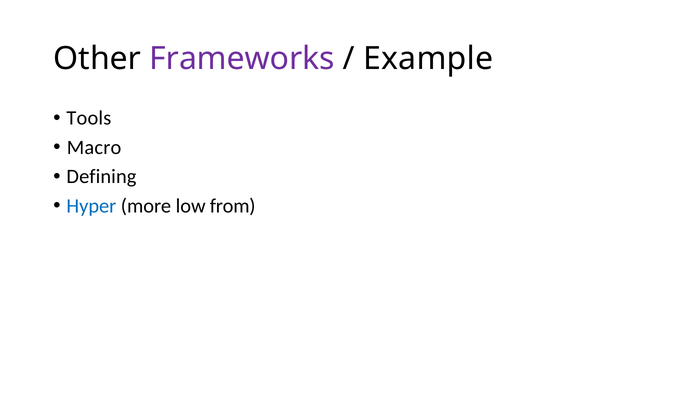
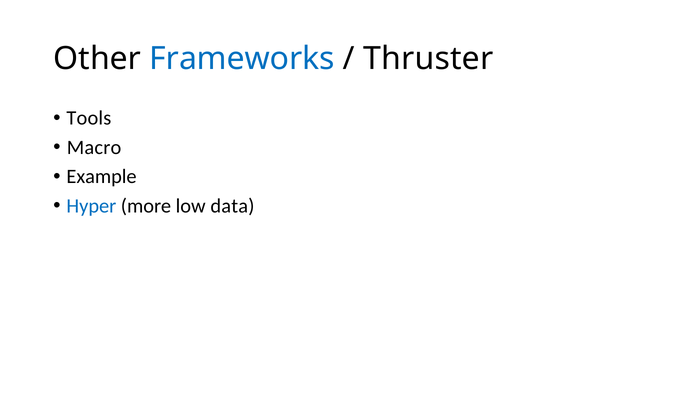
Frameworks colour: purple -> blue
Example: Example -> Thruster
Defining: Defining -> Example
from: from -> data
